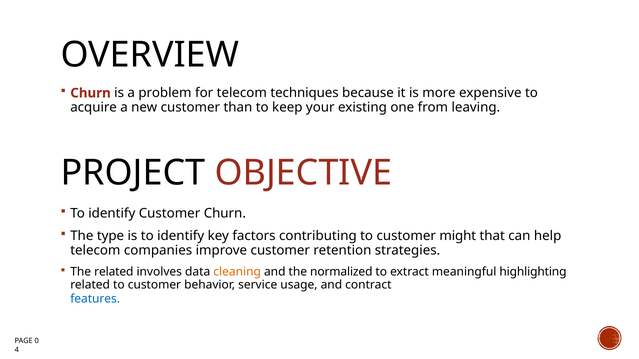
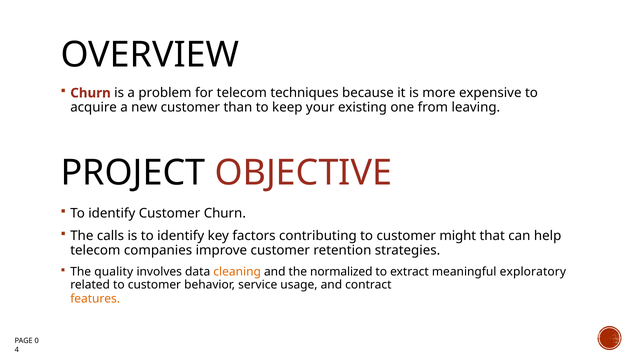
type: type -> calls
The related: related -> quality
highlighting: highlighting -> exploratory
features colour: blue -> orange
